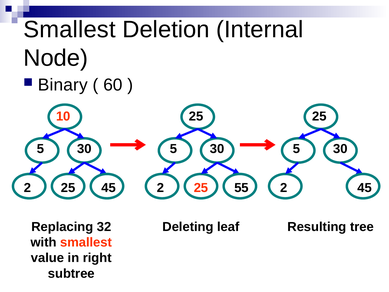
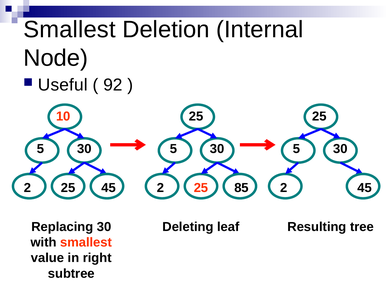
Binary: Binary -> Useful
60: 60 -> 92
55: 55 -> 85
Replacing 32: 32 -> 30
